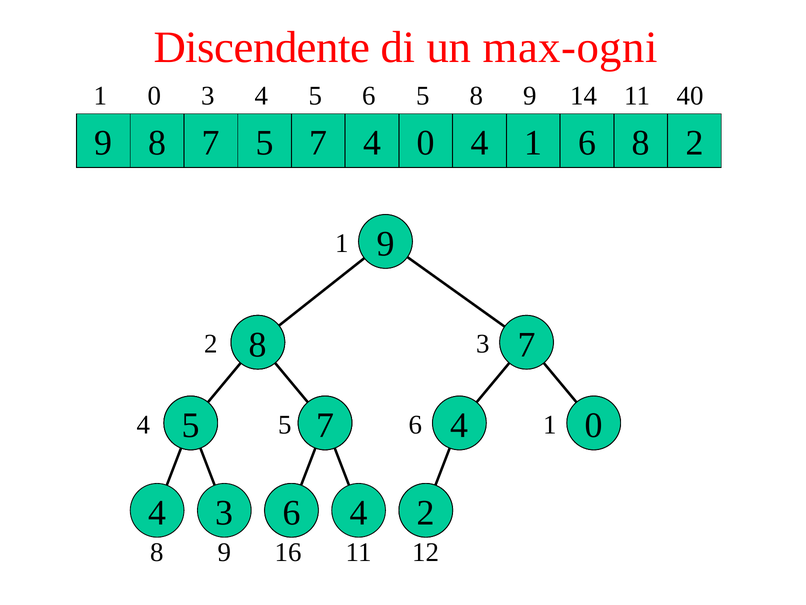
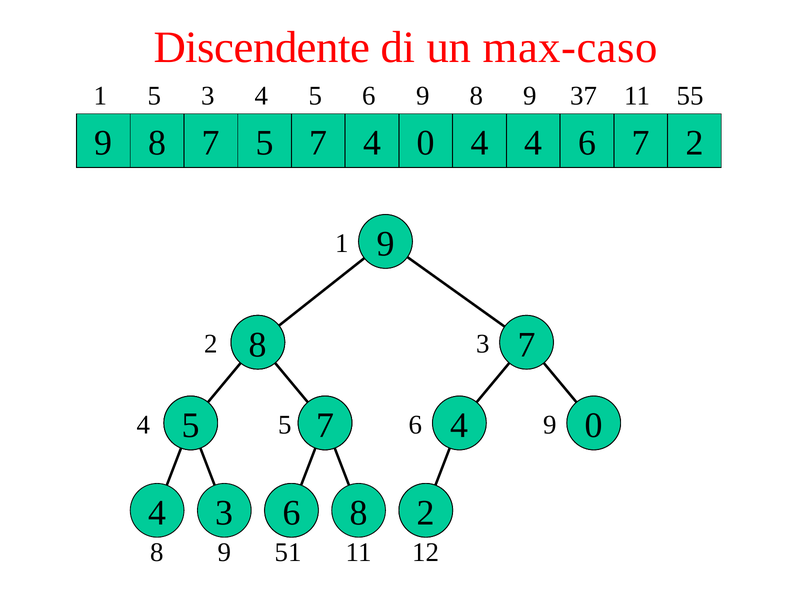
max-ogni: max-ogni -> max-caso
1 0: 0 -> 5
4 5 6 5: 5 -> 9
14: 14 -> 37
40: 40 -> 55
1 at (533, 143): 1 -> 4
8 at (641, 143): 8 -> 7
1 at (550, 424): 1 -> 9
4 at (359, 512): 4 -> 8
16: 16 -> 51
